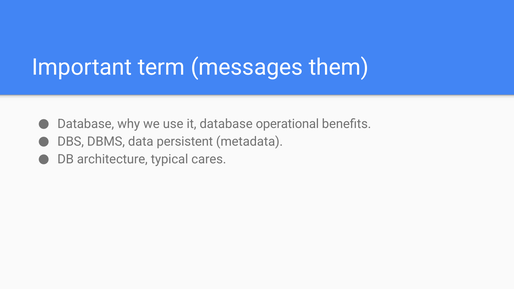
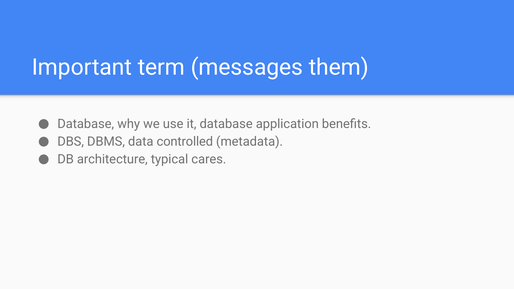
operational: operational -> application
persistent: persistent -> controlled
